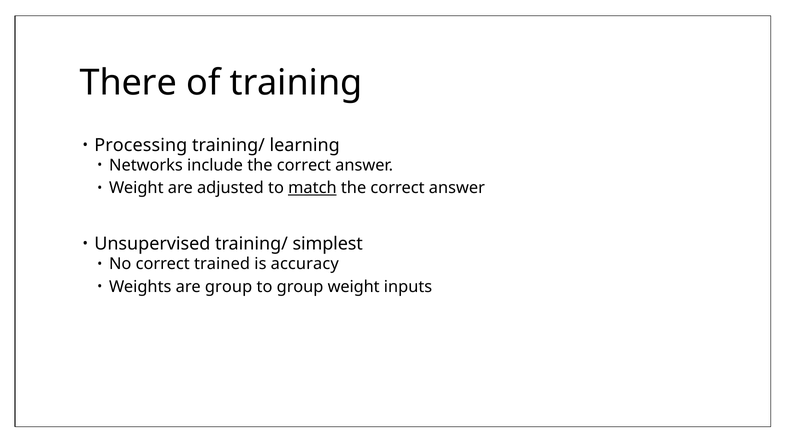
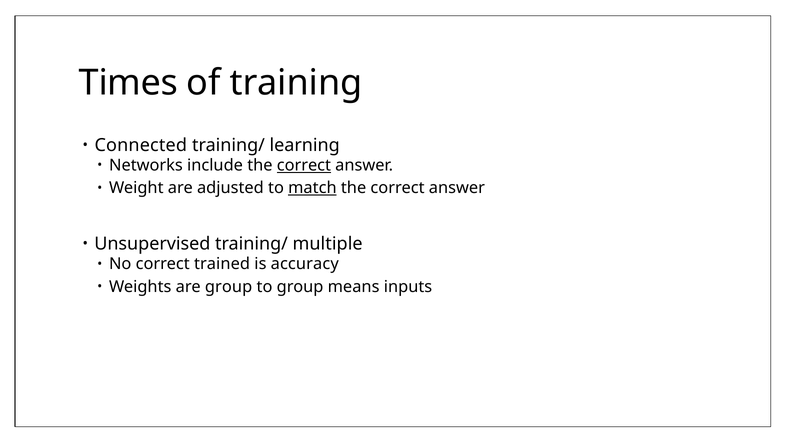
There: There -> Times
Processing: Processing -> Connected
correct at (304, 165) underline: none -> present
simplest: simplest -> multiple
group weight: weight -> means
